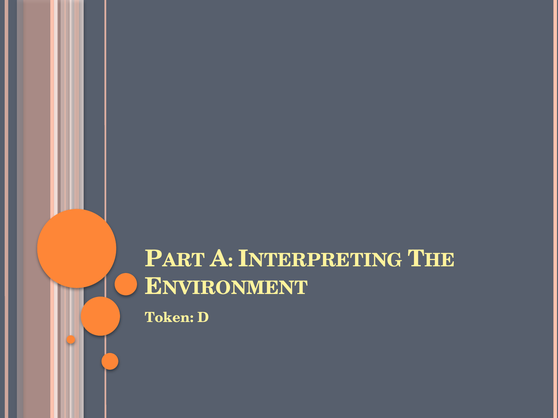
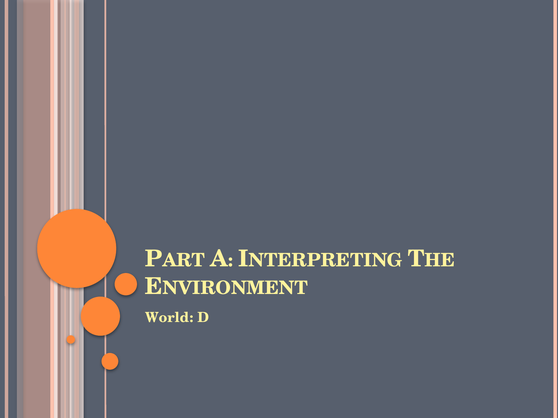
Token: Token -> World
